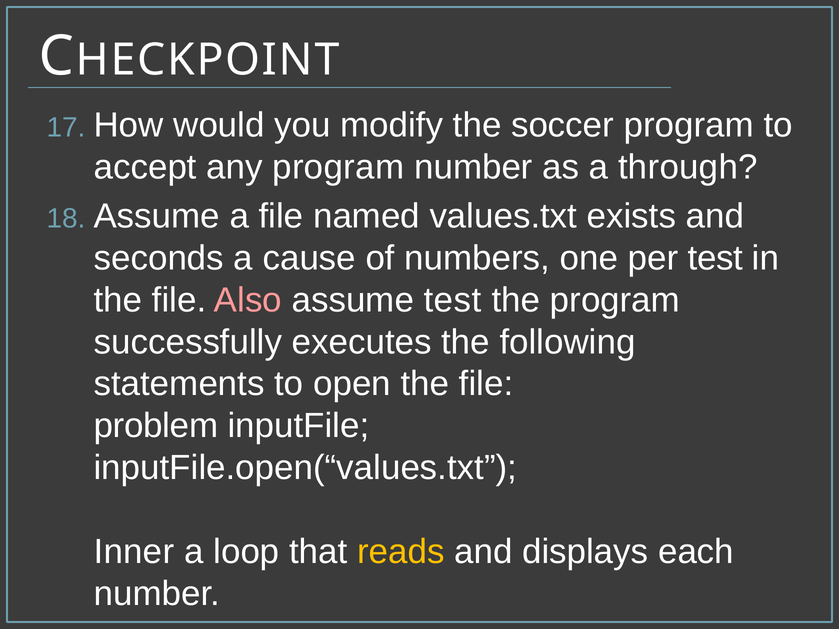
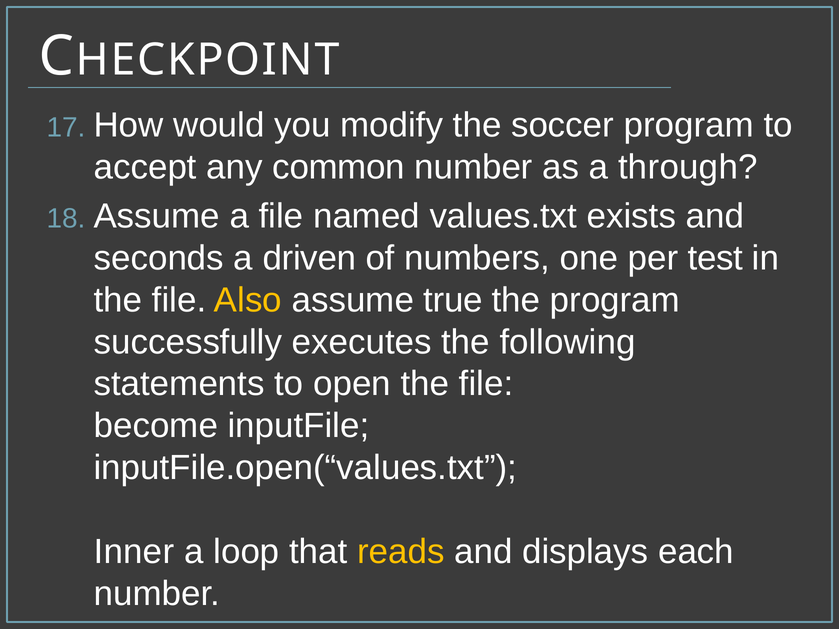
any program: program -> common
cause: cause -> driven
Also colour: pink -> yellow
assume test: test -> true
problem: problem -> become
